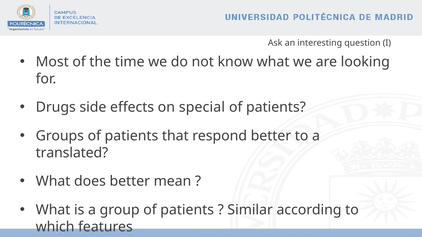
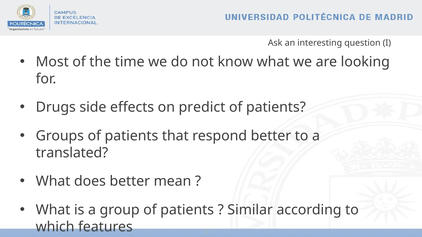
special: special -> predict
